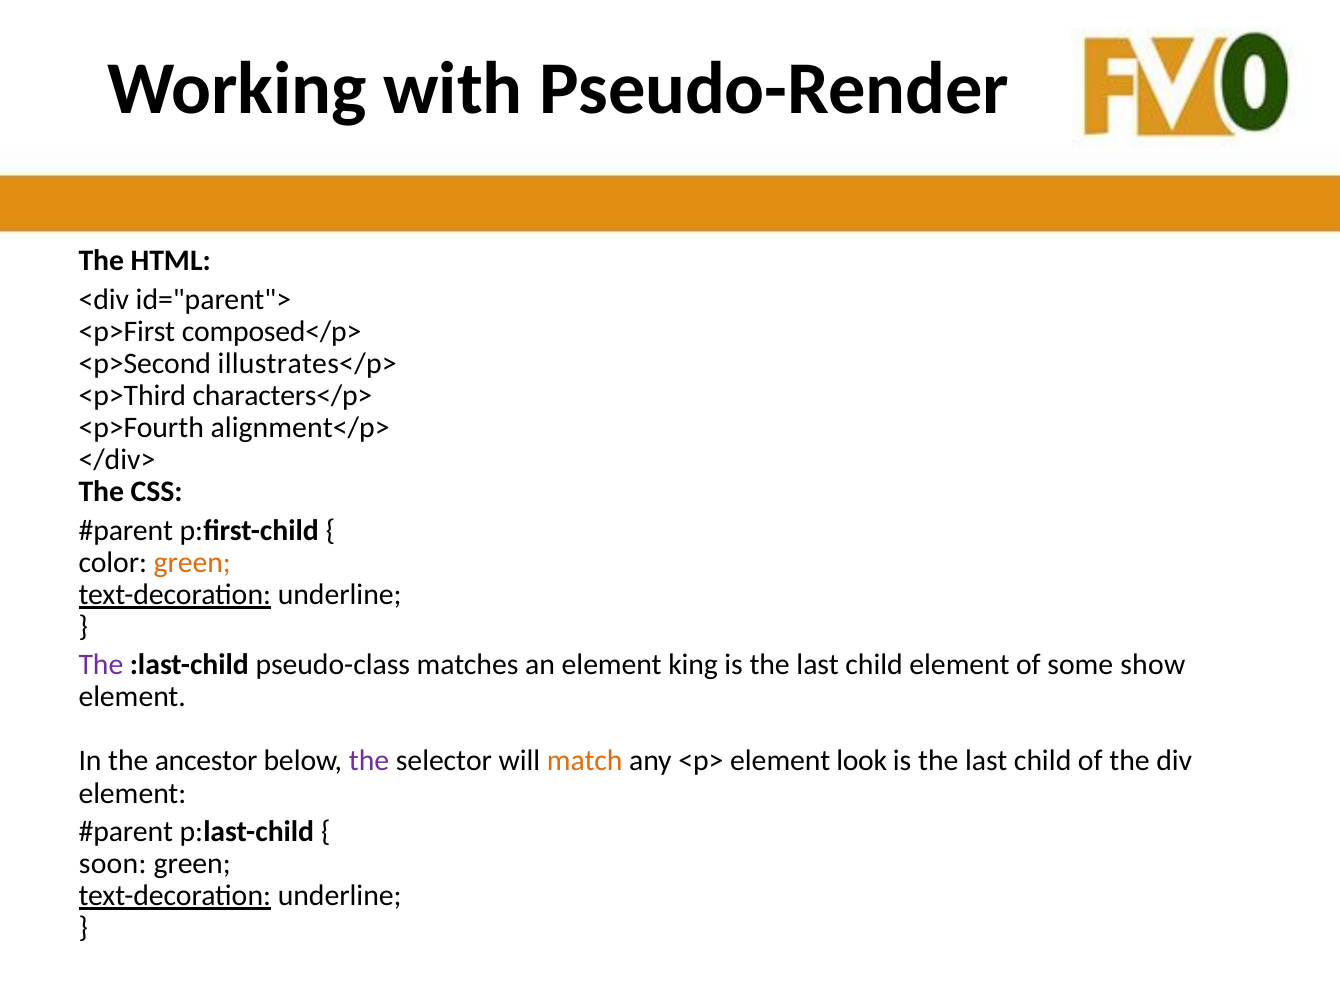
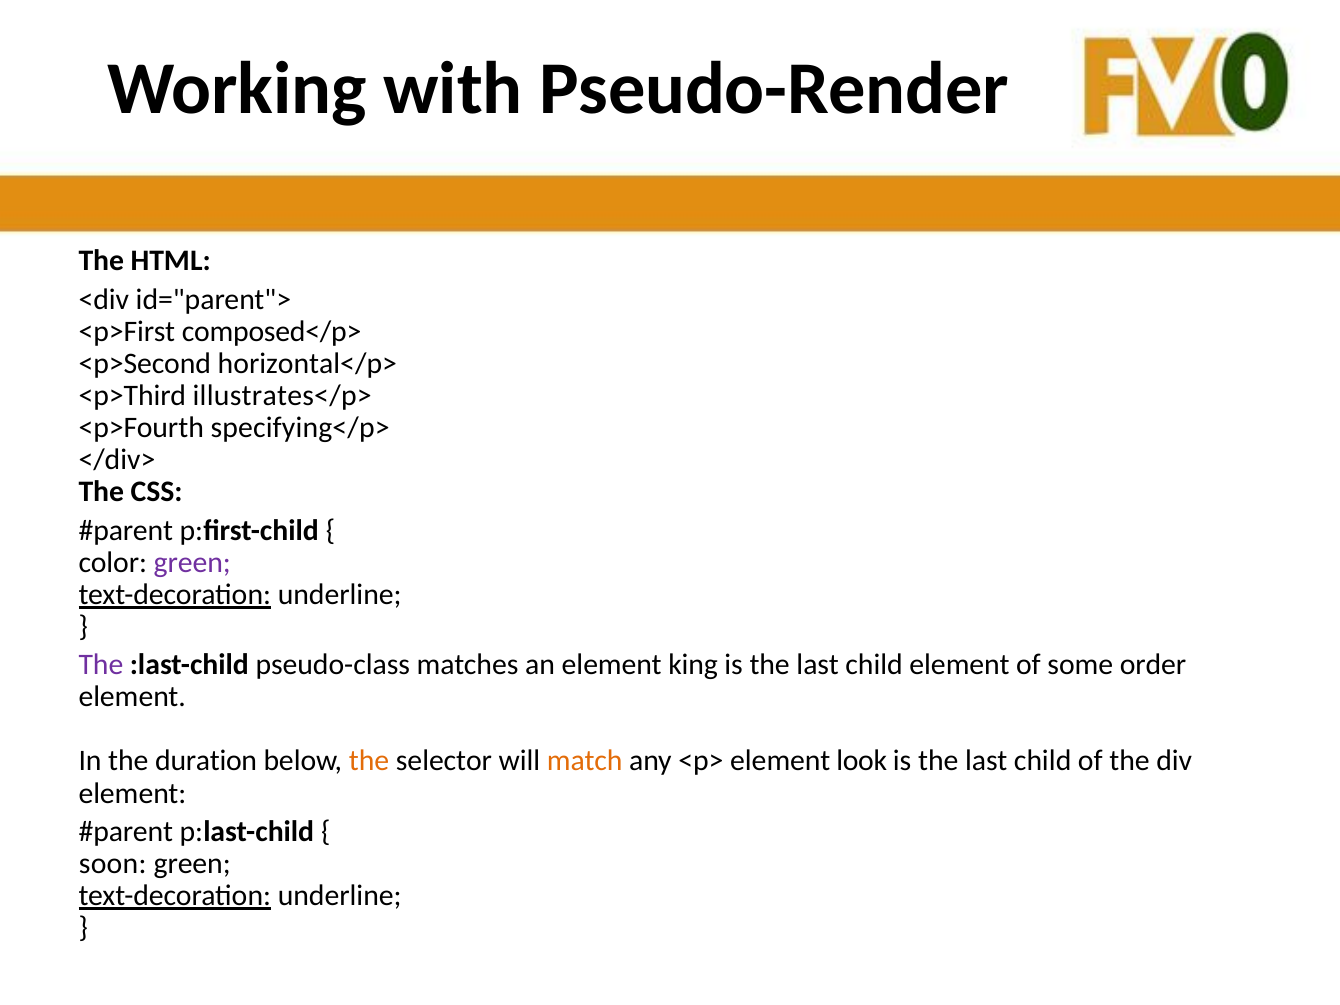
illustrates</p>: illustrates</p> -> horizontal</p>
characters</p>: characters</p> -> illustrates</p>
alignment</p>: alignment</p> -> specifying</p>
green at (192, 562) colour: orange -> purple
show: show -> order
ancestor: ancestor -> duration
the at (369, 761) colour: purple -> orange
